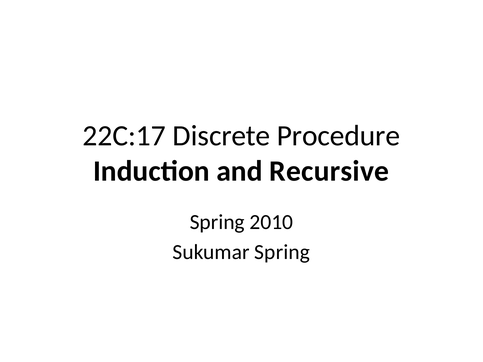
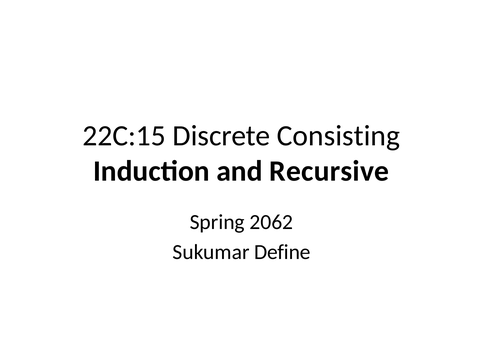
22C:17: 22C:17 -> 22C:15
Procedure: Procedure -> Consisting
2010: 2010 -> 2062
Sukumar Spring: Spring -> Define
